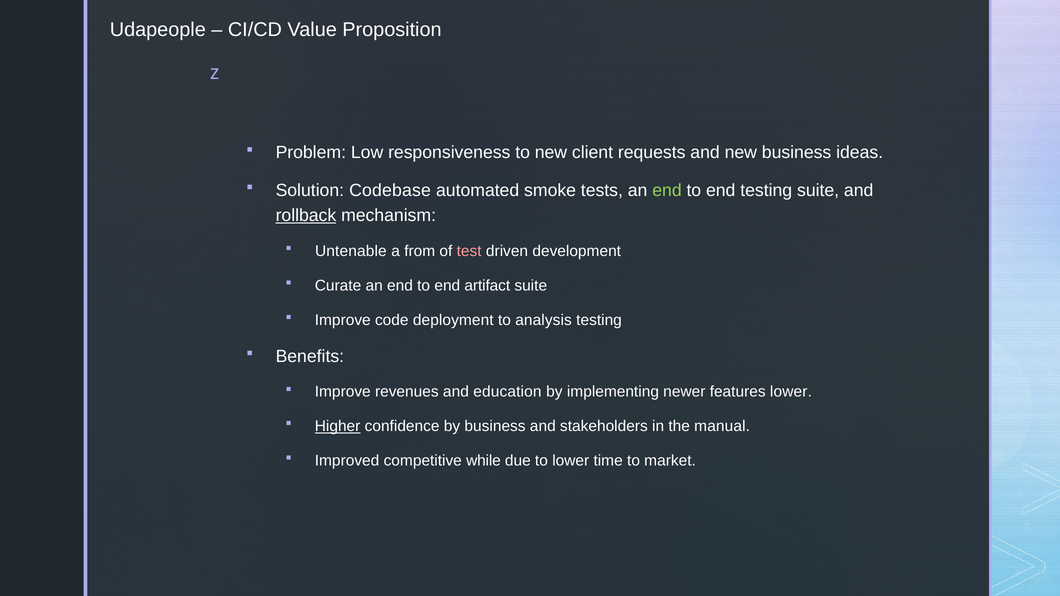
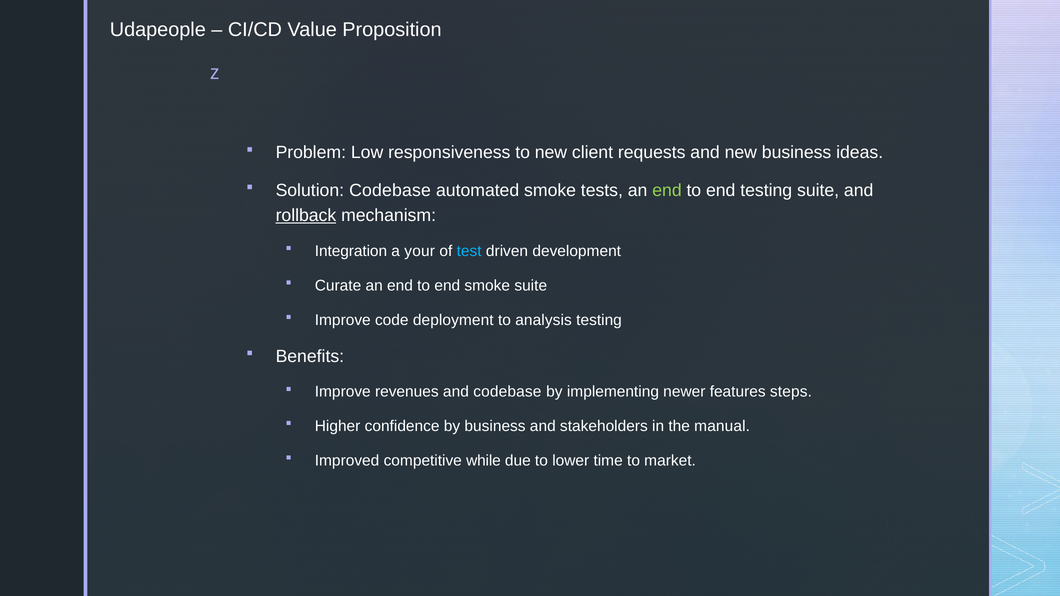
Untenable: Untenable -> Integration
from: from -> your
test colour: pink -> light blue
end artifact: artifact -> smoke
and education: education -> codebase
features lower: lower -> steps
Higher underline: present -> none
